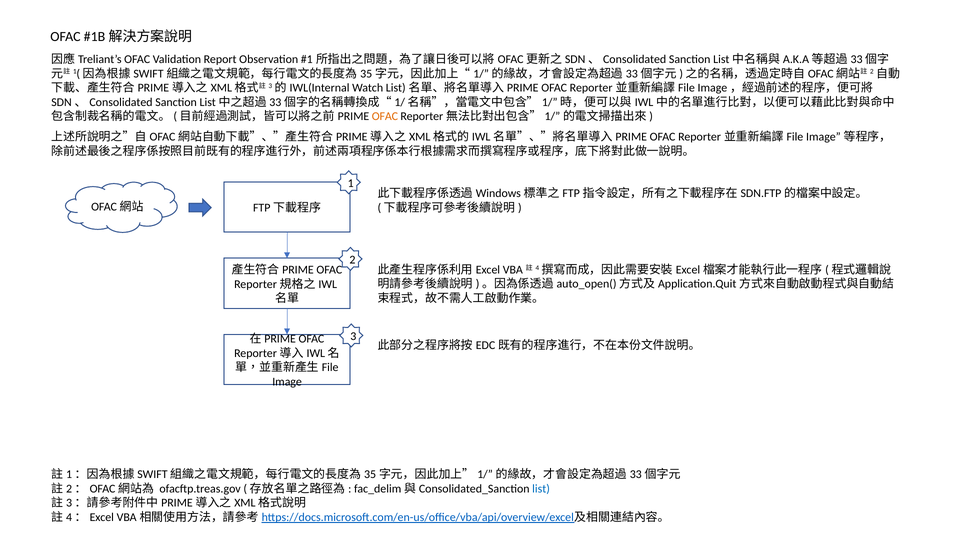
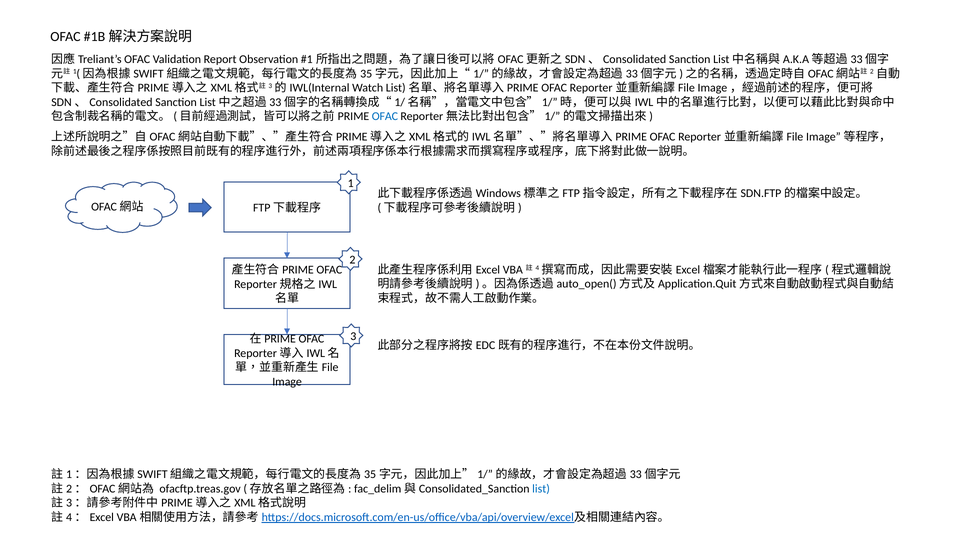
OFAC at (385, 117) colour: orange -> blue
